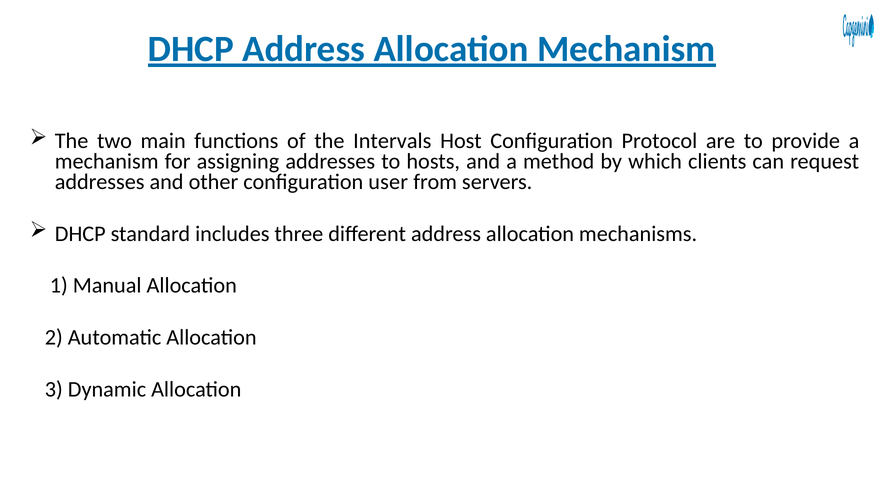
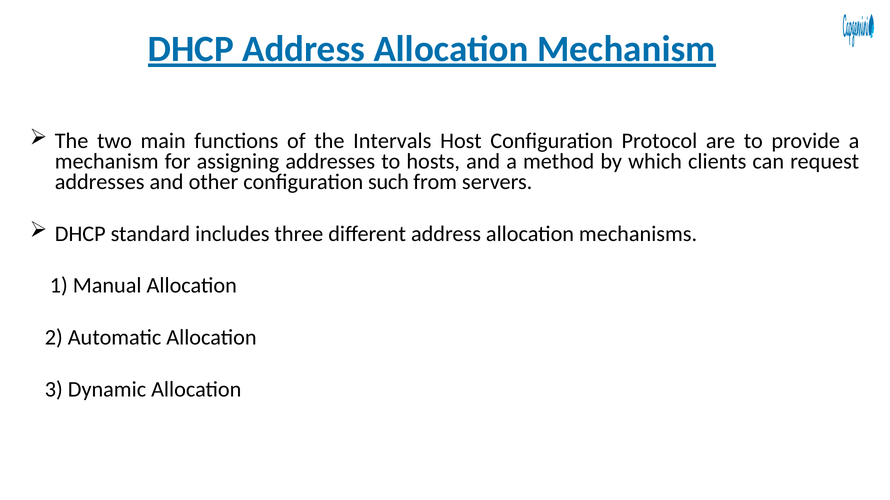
user: user -> such
